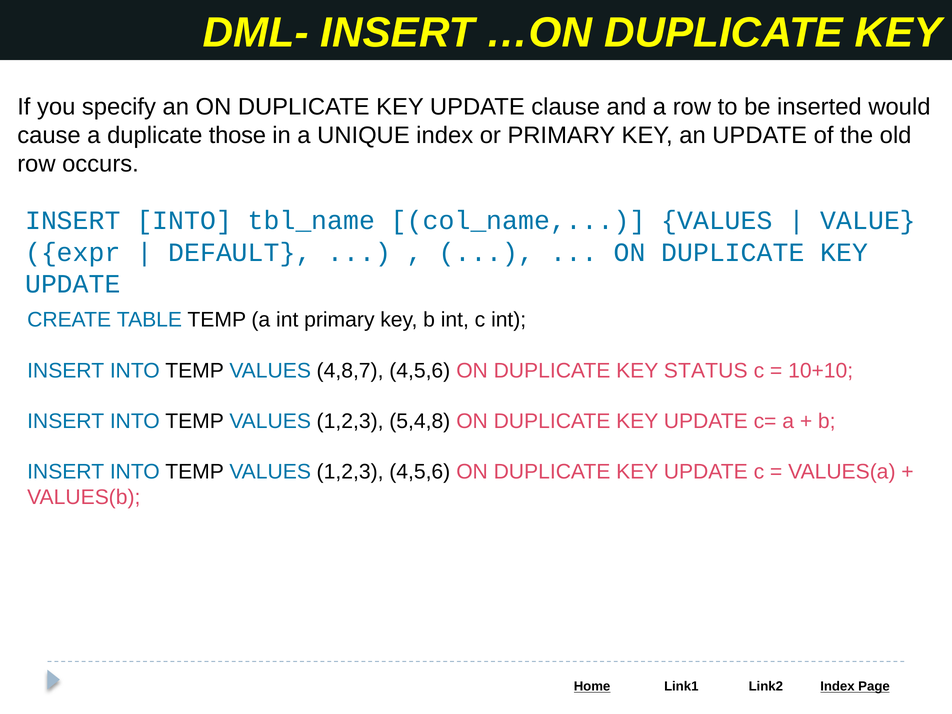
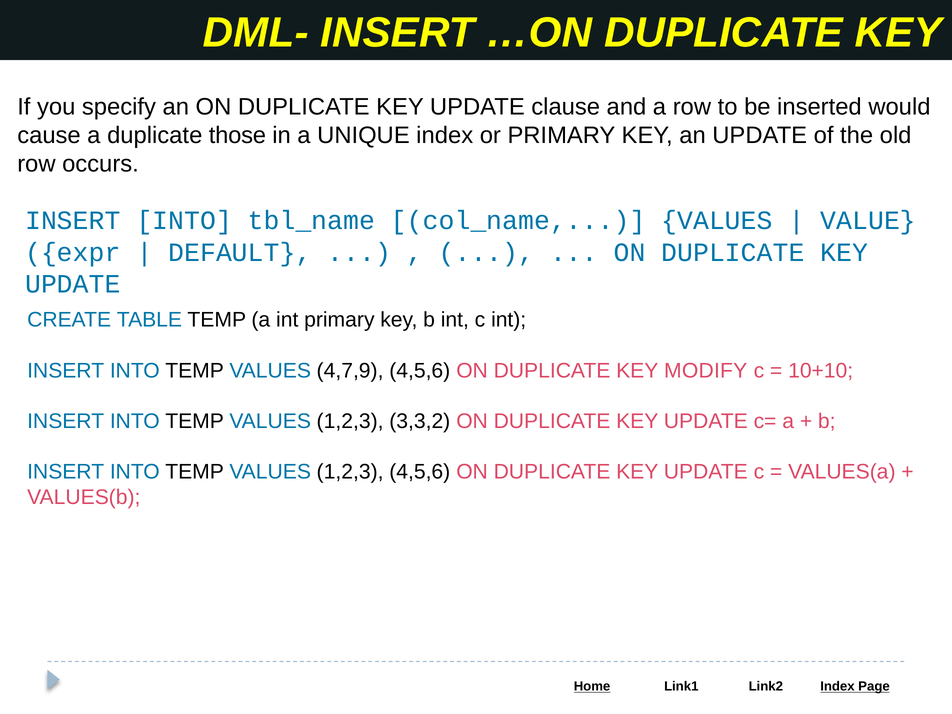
4,8,7: 4,8,7 -> 4,7,9
STATUS: STATUS -> MODIFY
5,4,8: 5,4,8 -> 3,3,2
